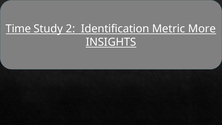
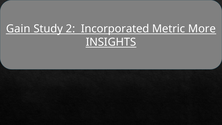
Time: Time -> Gain
Identification: Identification -> Incorporated
